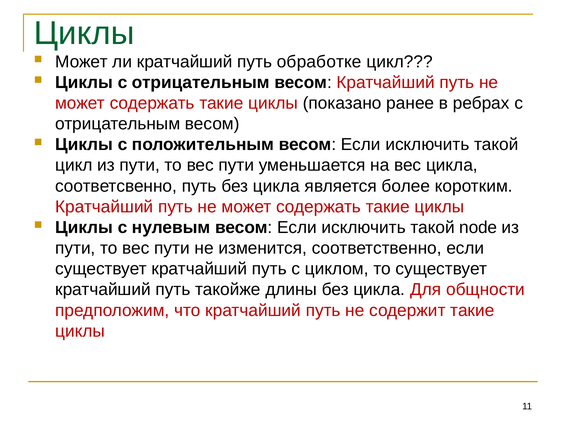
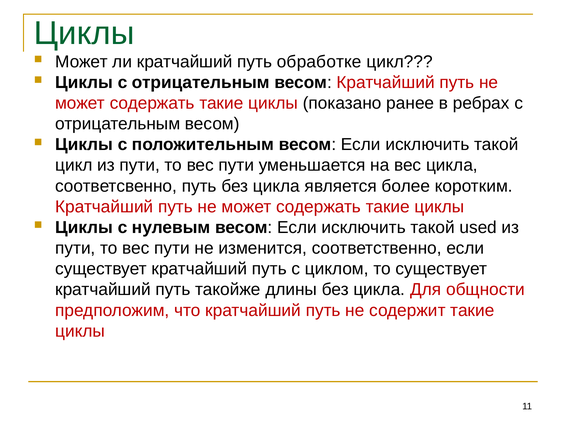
node: node -> used
